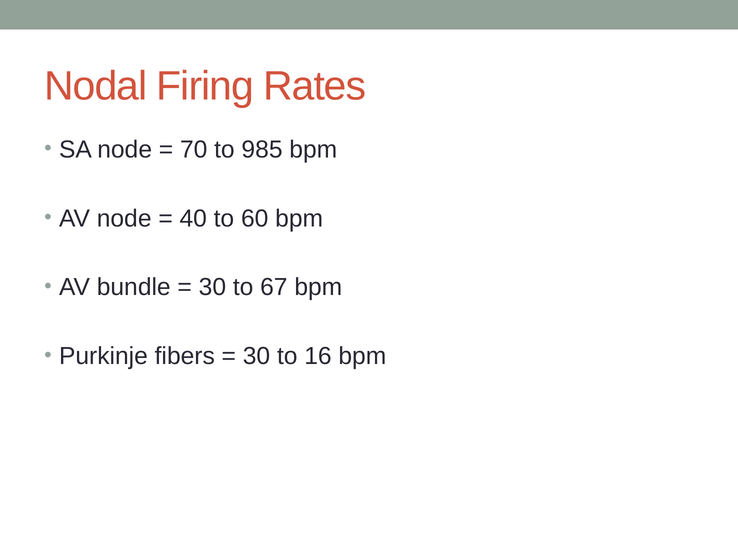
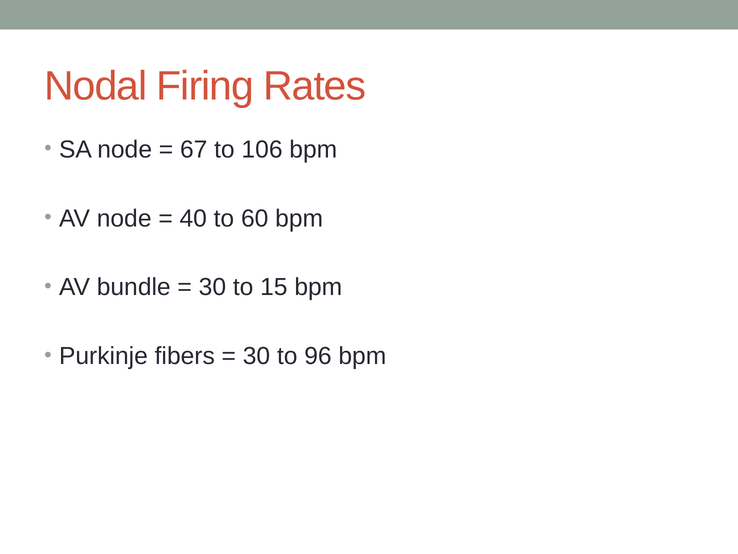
70: 70 -> 67
985: 985 -> 106
67: 67 -> 15
16: 16 -> 96
